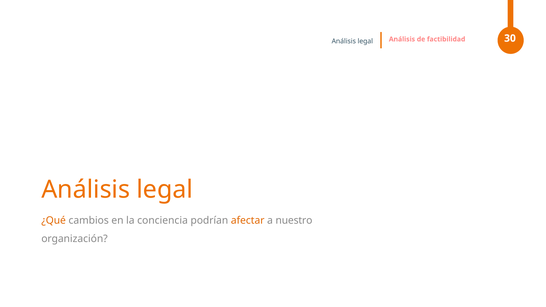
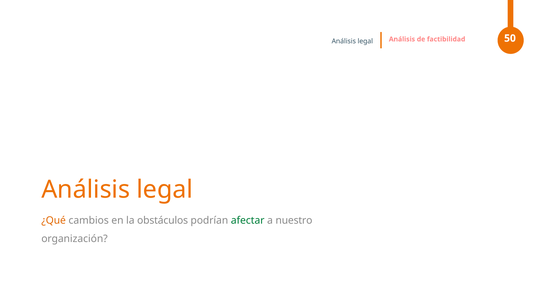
30: 30 -> 50
conciencia: conciencia -> obstáculos
afectar colour: orange -> green
